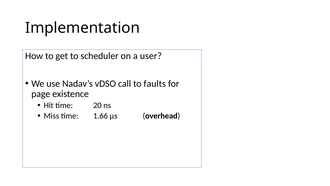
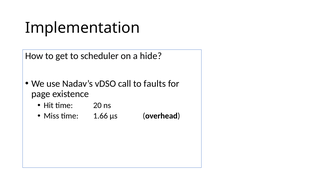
user: user -> hide
